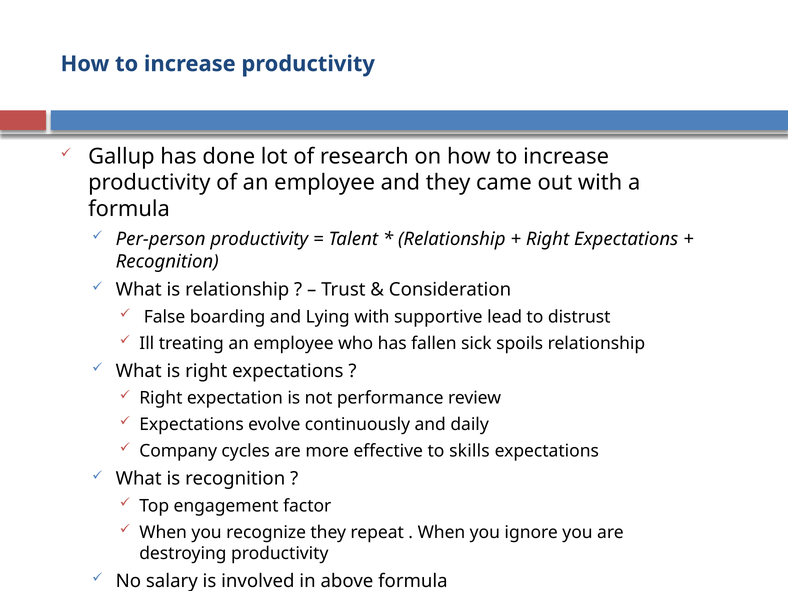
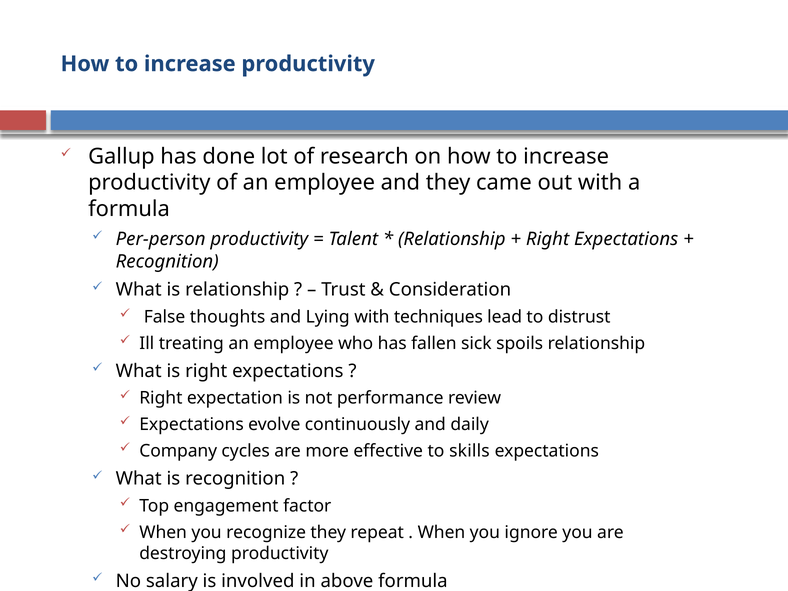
boarding: boarding -> thoughts
supportive: supportive -> techniques
